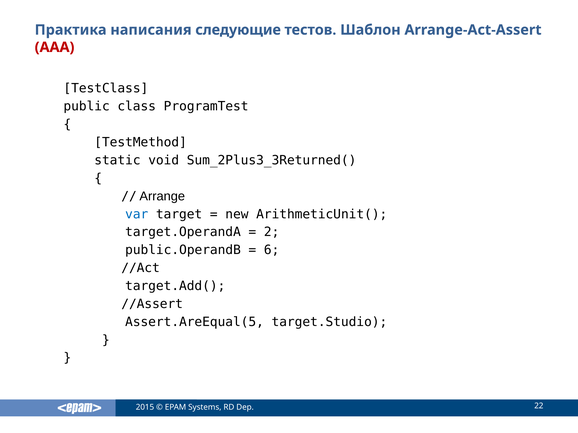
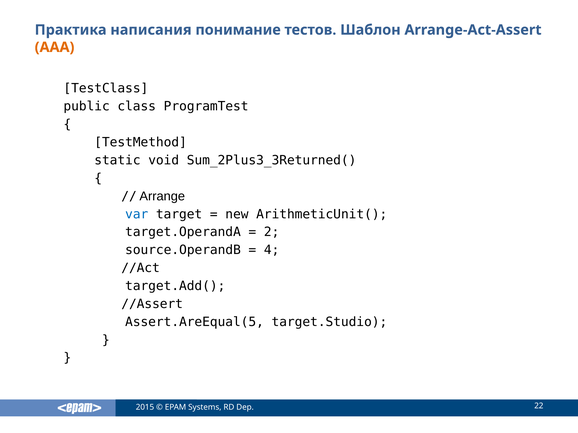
следующие: следующие -> понимание
AAA colour: red -> orange
public.OperandB: public.OperandB -> source.OperandB
6: 6 -> 4
